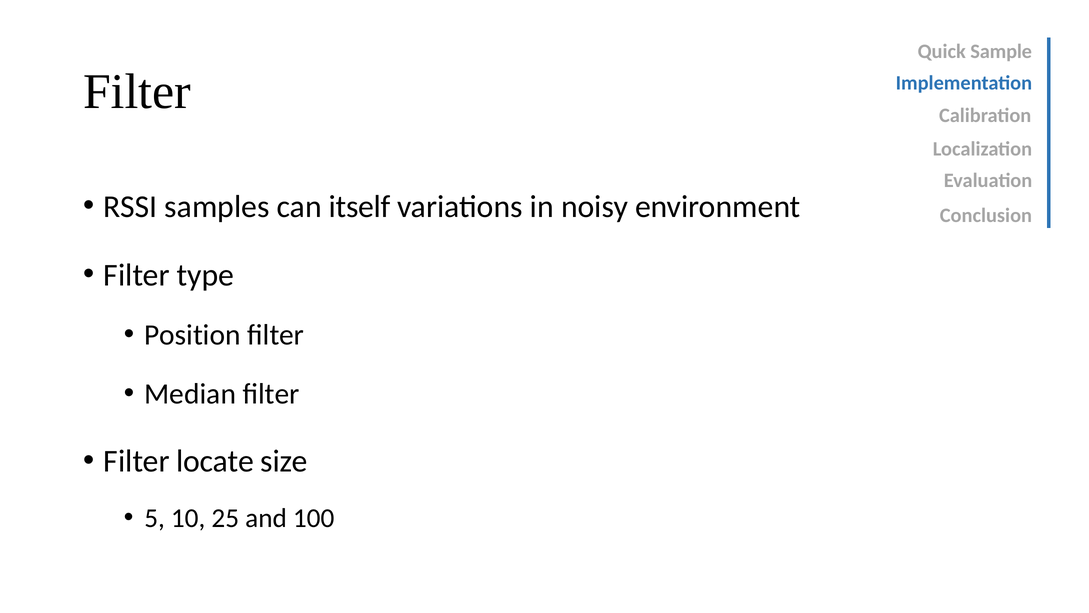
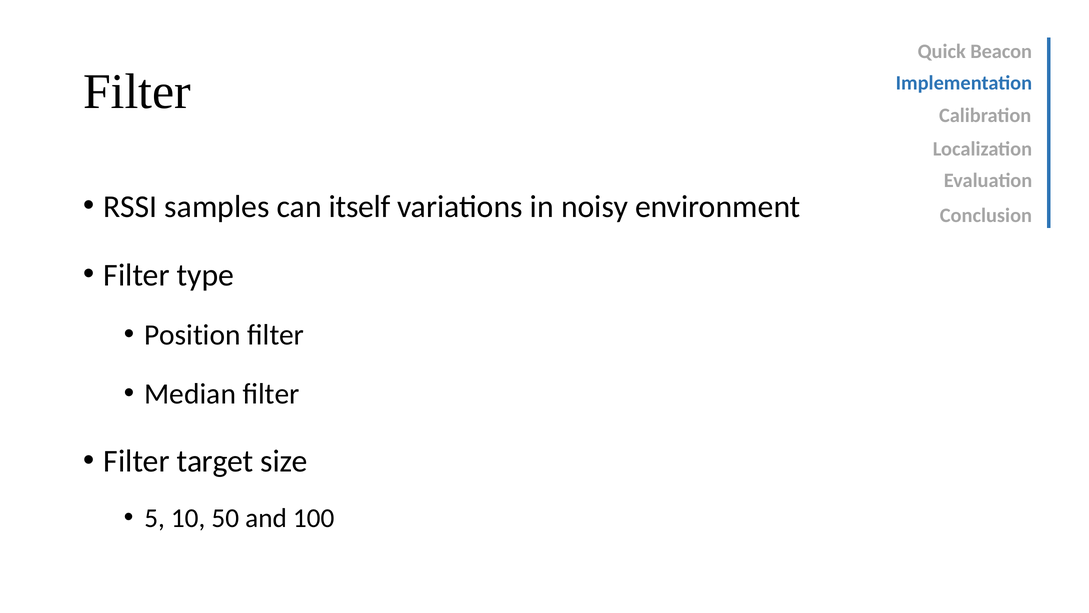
Sample: Sample -> Beacon
locate: locate -> target
25: 25 -> 50
